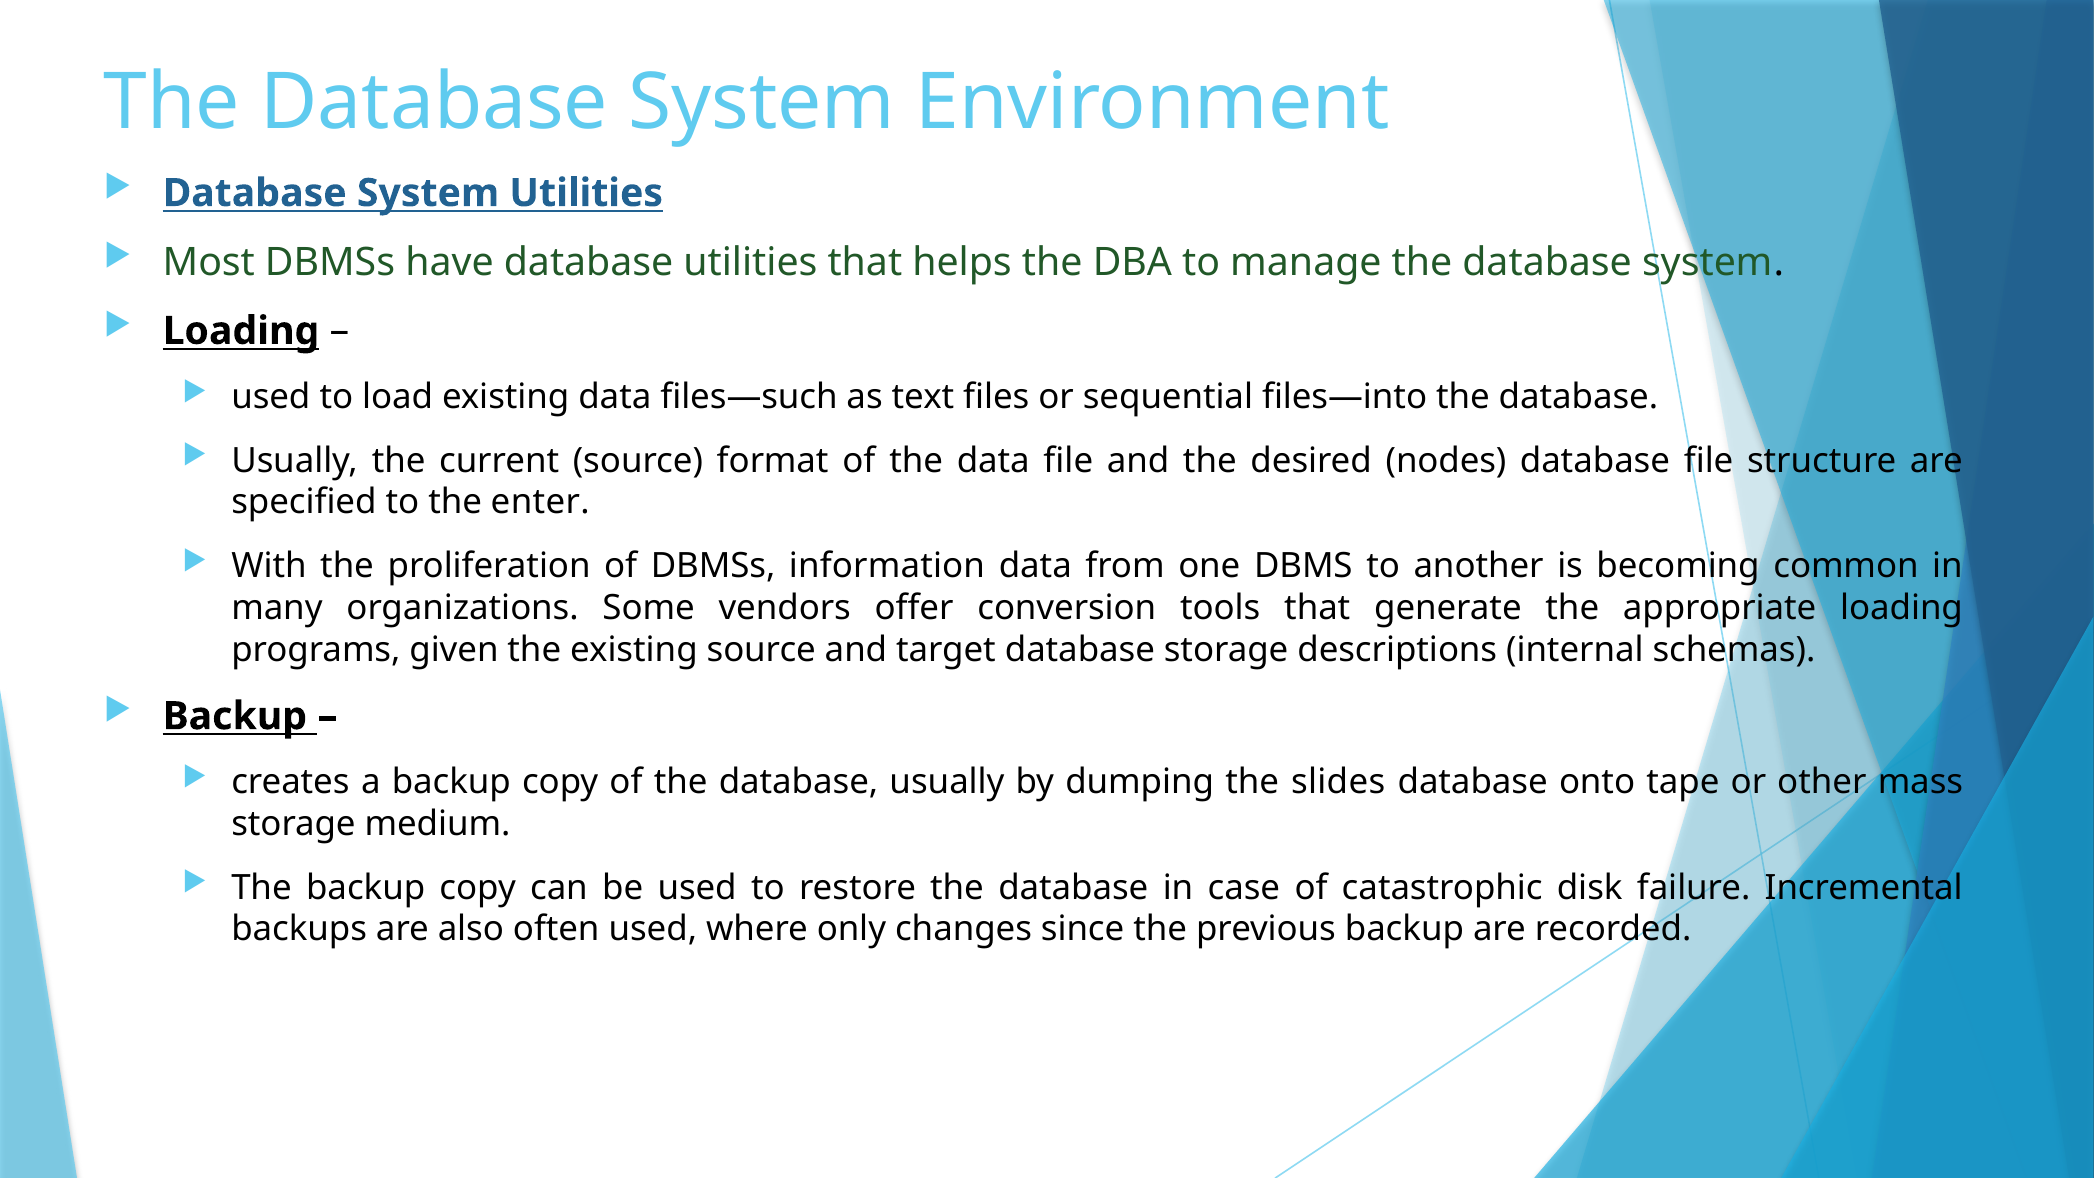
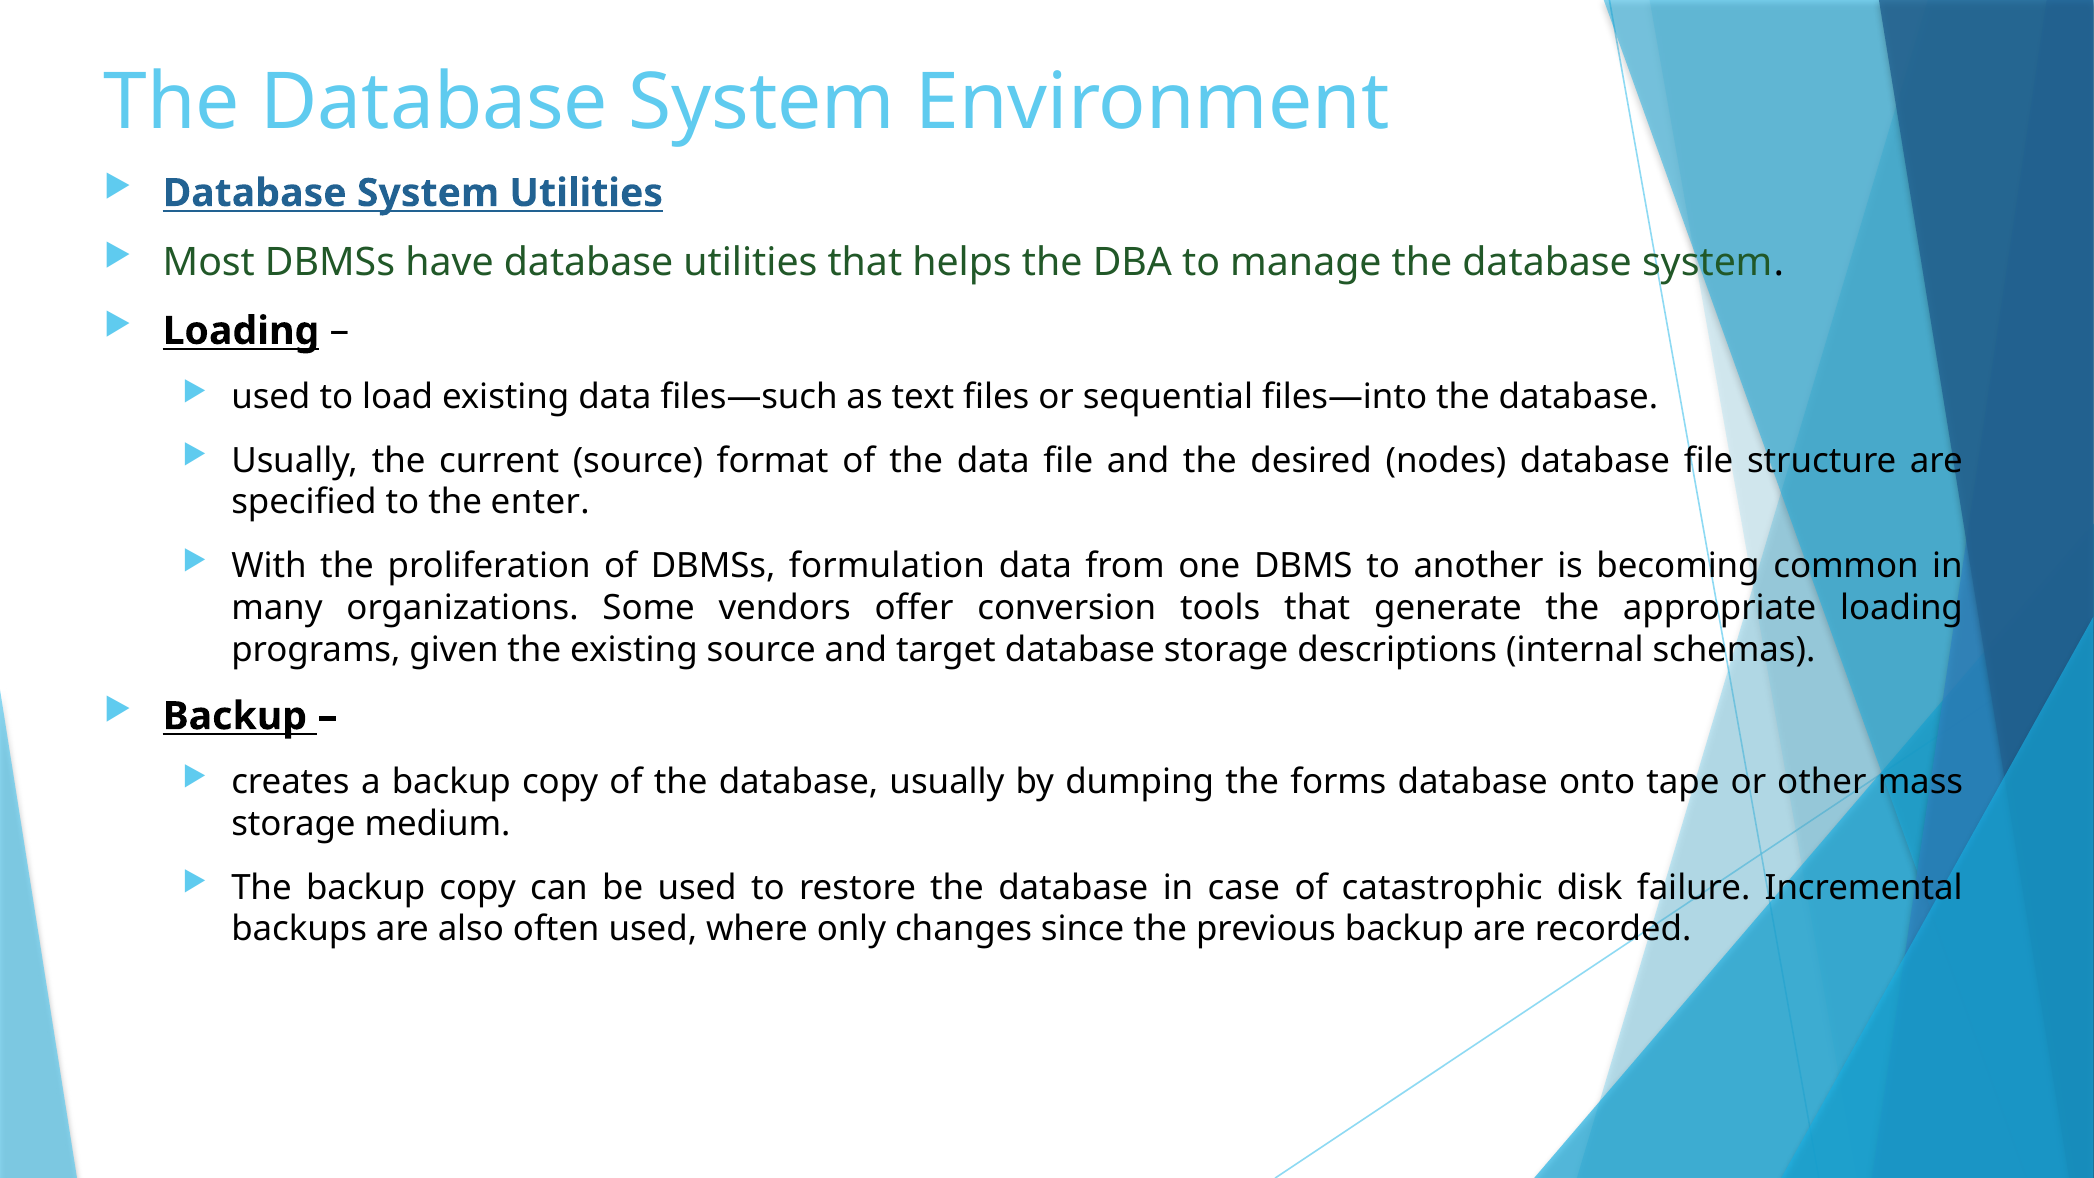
information: information -> formulation
slides: slides -> forms
